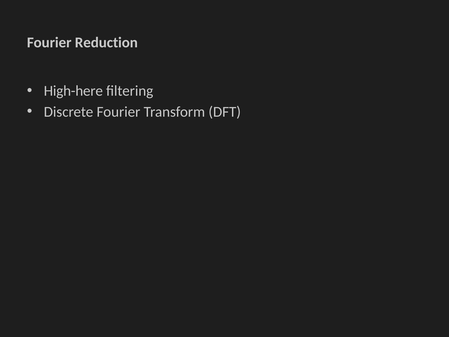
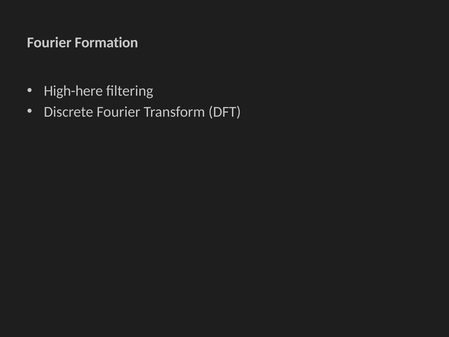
Reduction: Reduction -> Formation
